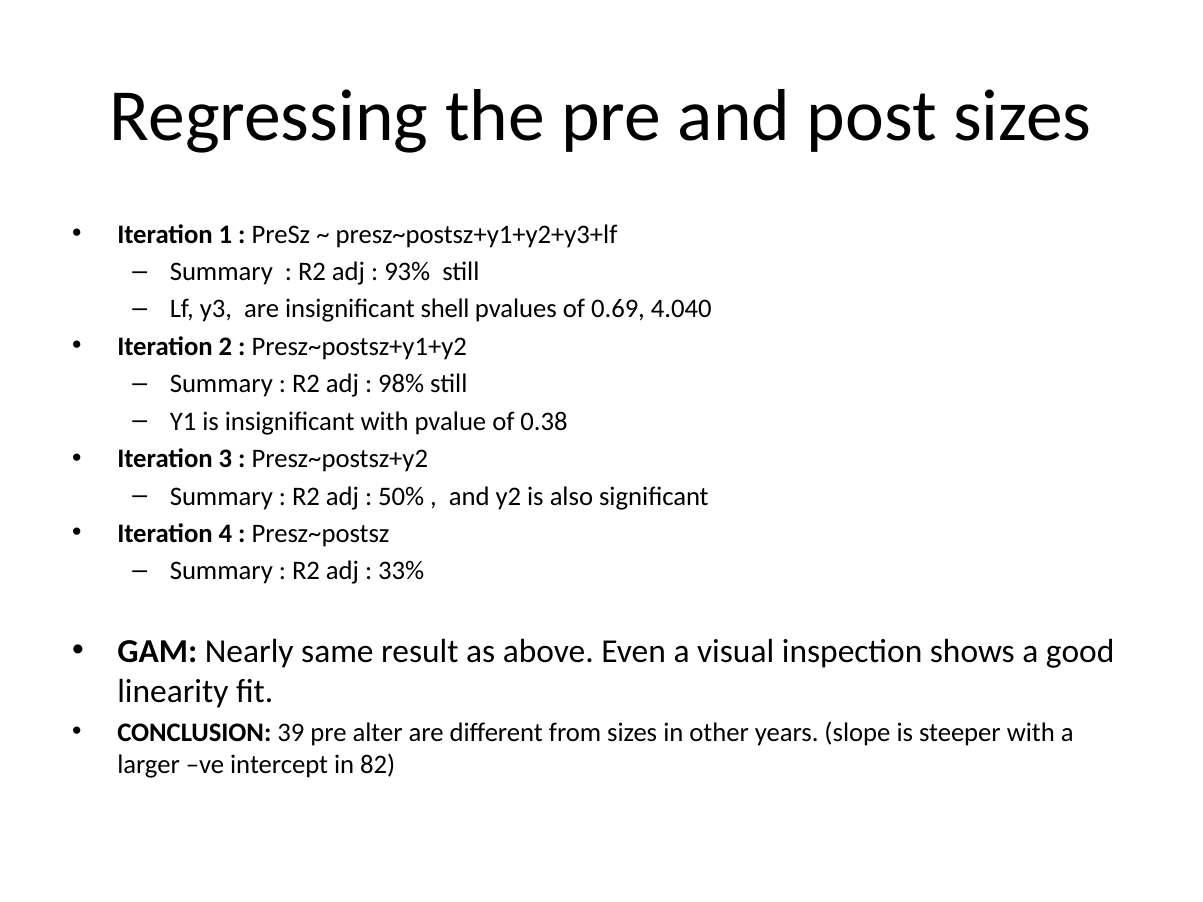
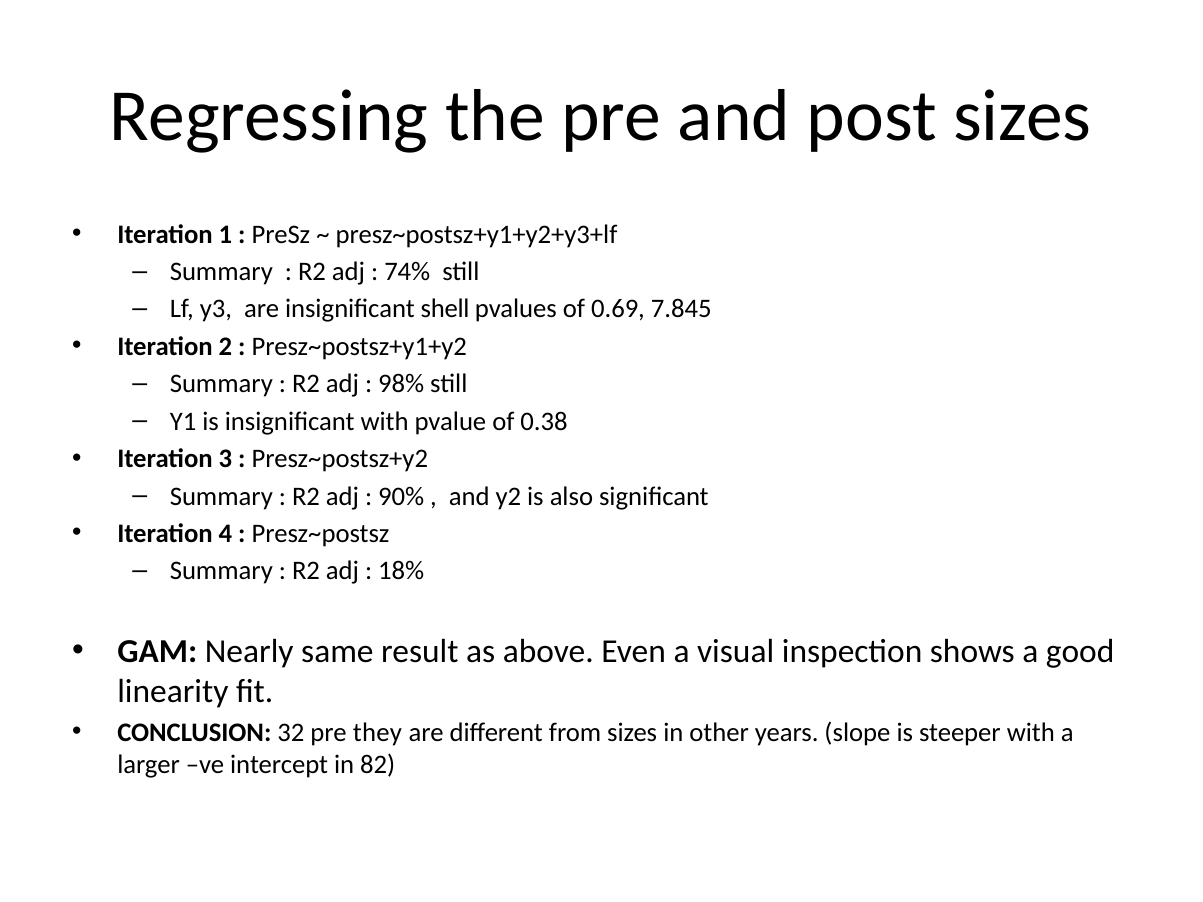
93%: 93% -> 74%
4.040: 4.040 -> 7.845
50%: 50% -> 90%
33%: 33% -> 18%
39: 39 -> 32
alter: alter -> they
